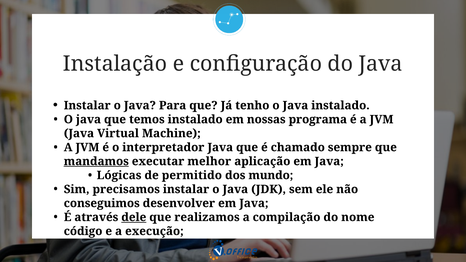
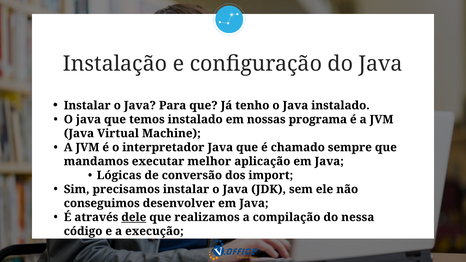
mandamos underline: present -> none
permitido: permitido -> conversão
mundo: mundo -> import
nome: nome -> nessa
